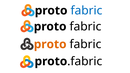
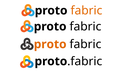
fabric at (86, 11) colour: blue -> orange
